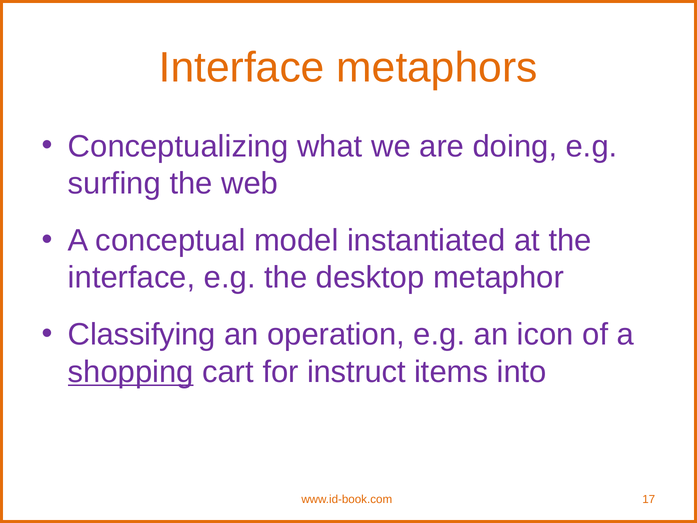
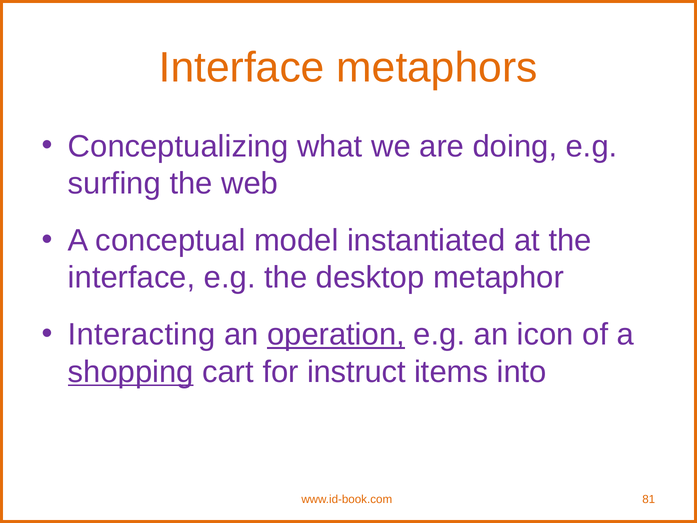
Classifying: Classifying -> Interacting
operation underline: none -> present
17: 17 -> 81
